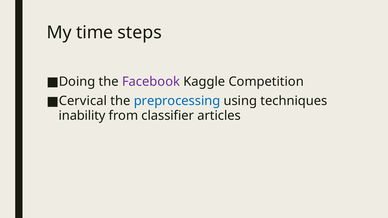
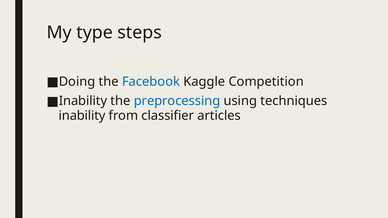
time: time -> type
Facebook colour: purple -> blue
Cervical at (83, 101): Cervical -> Inability
